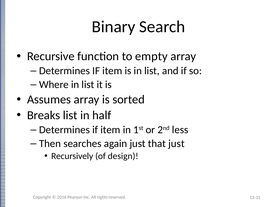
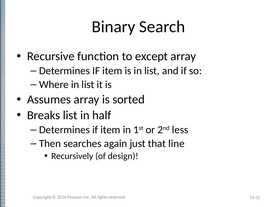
empty: empty -> except
that just: just -> line
